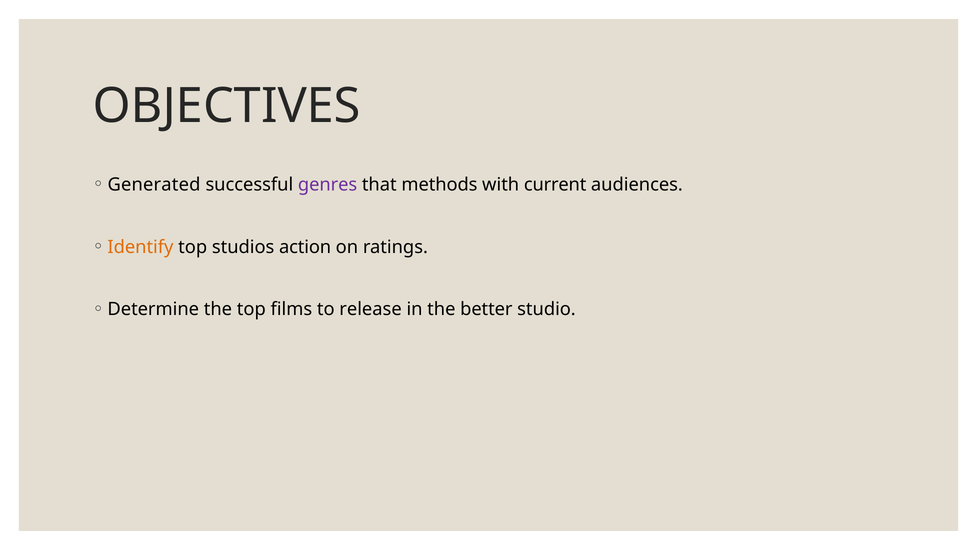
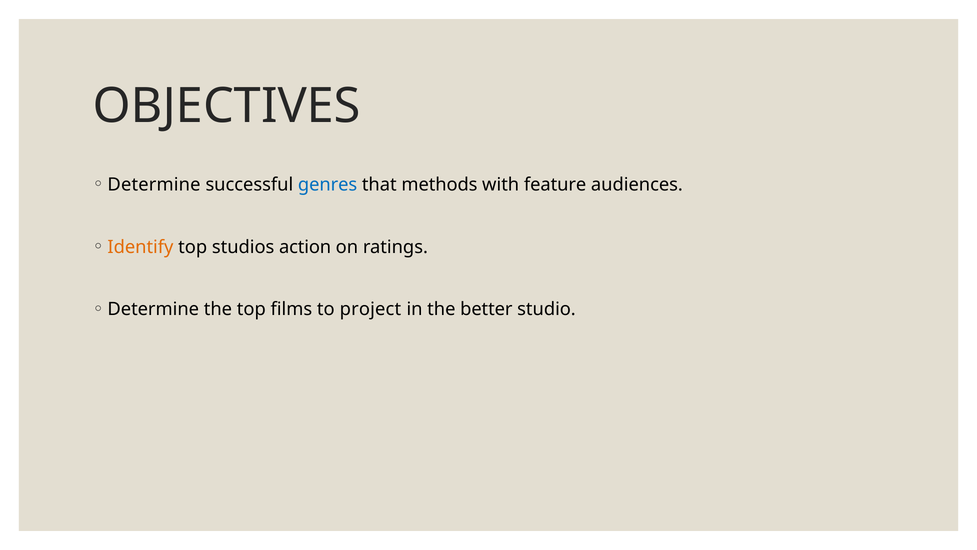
Generated at (154, 184): Generated -> Determine
genres colour: purple -> blue
current: current -> feature
release: release -> project
